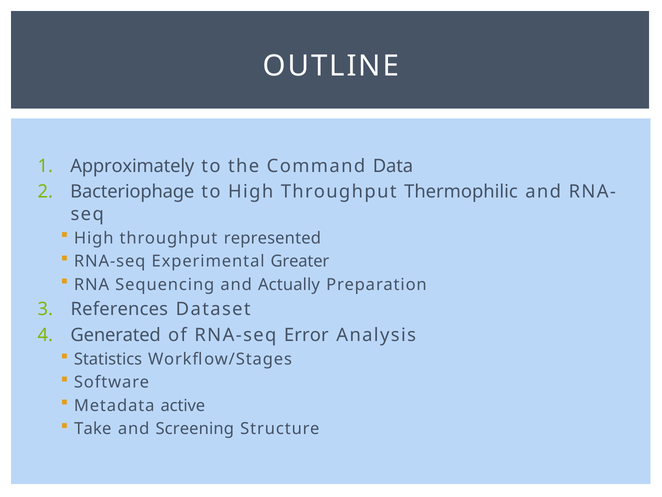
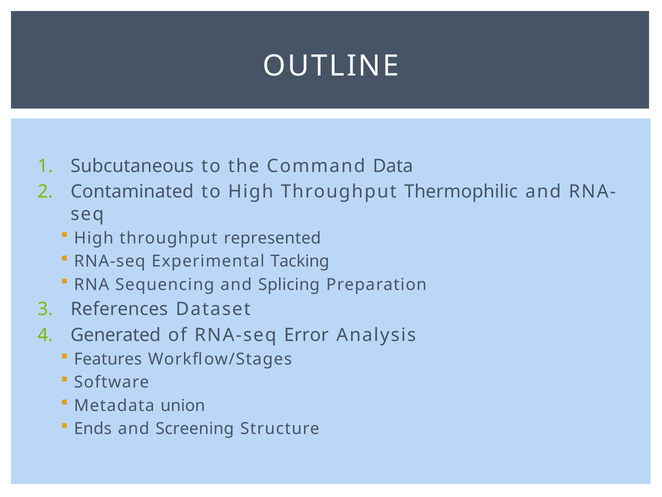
Approximately: Approximately -> Subcutaneous
Bacteriophage: Bacteriophage -> Contaminated
Greater: Greater -> Tacking
Actually: Actually -> Splicing
Statistics: Statistics -> Features
active: active -> union
Take: Take -> Ends
